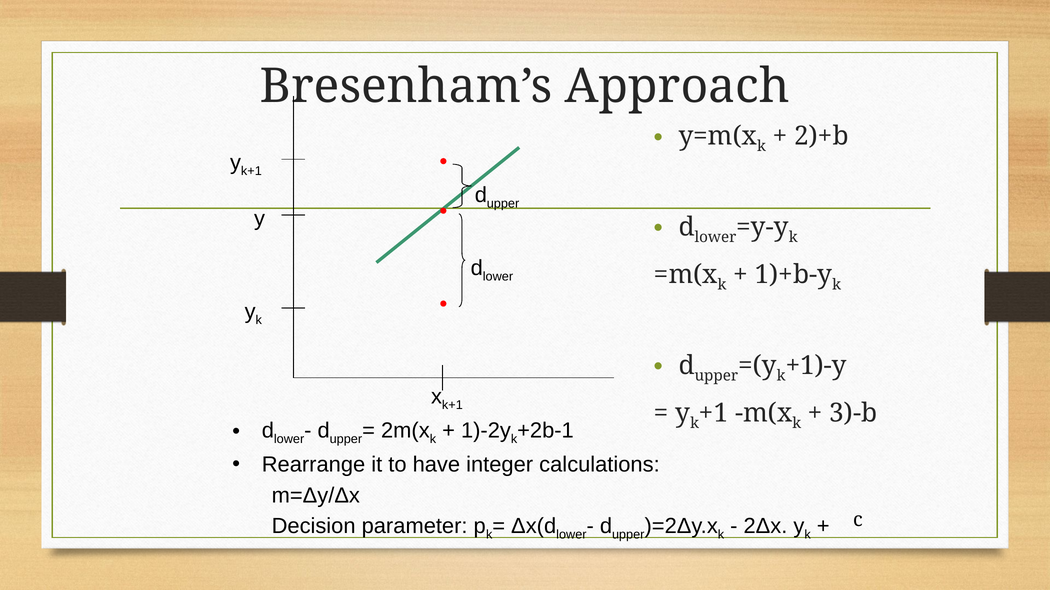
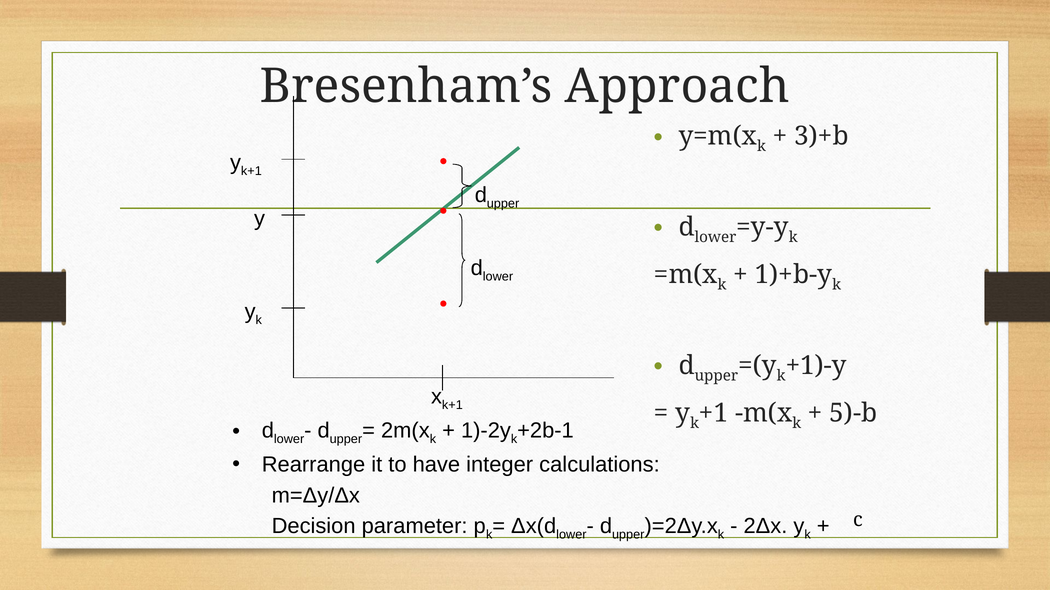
2)+b: 2)+b -> 3)+b
3)-b: 3)-b -> 5)-b
